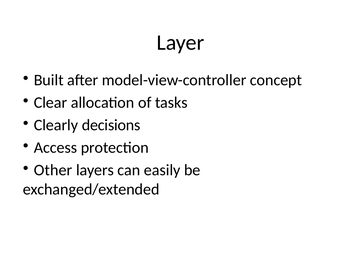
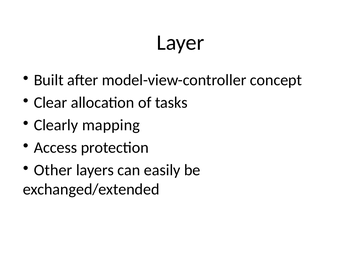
decisions: decisions -> mapping
